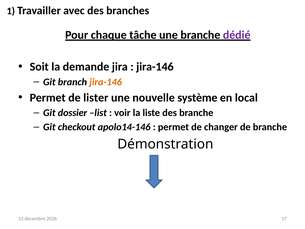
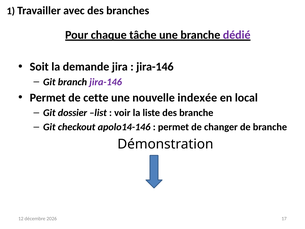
jira-146 at (106, 82) colour: orange -> purple
lister: lister -> cette
système: système -> indexée
